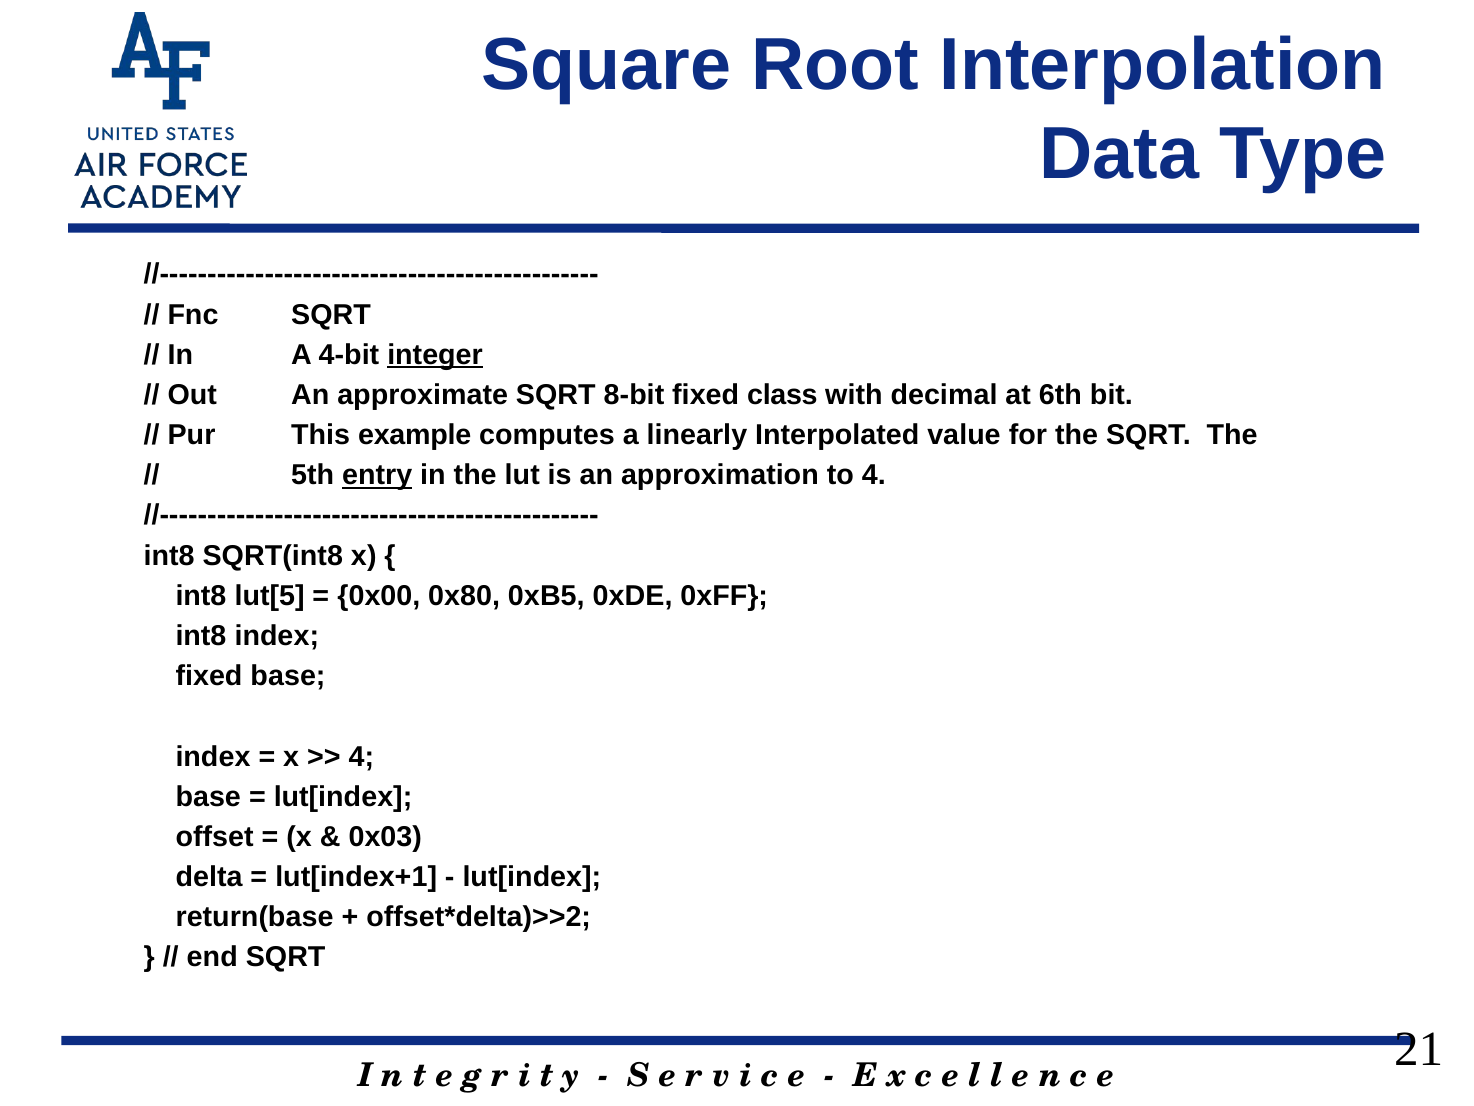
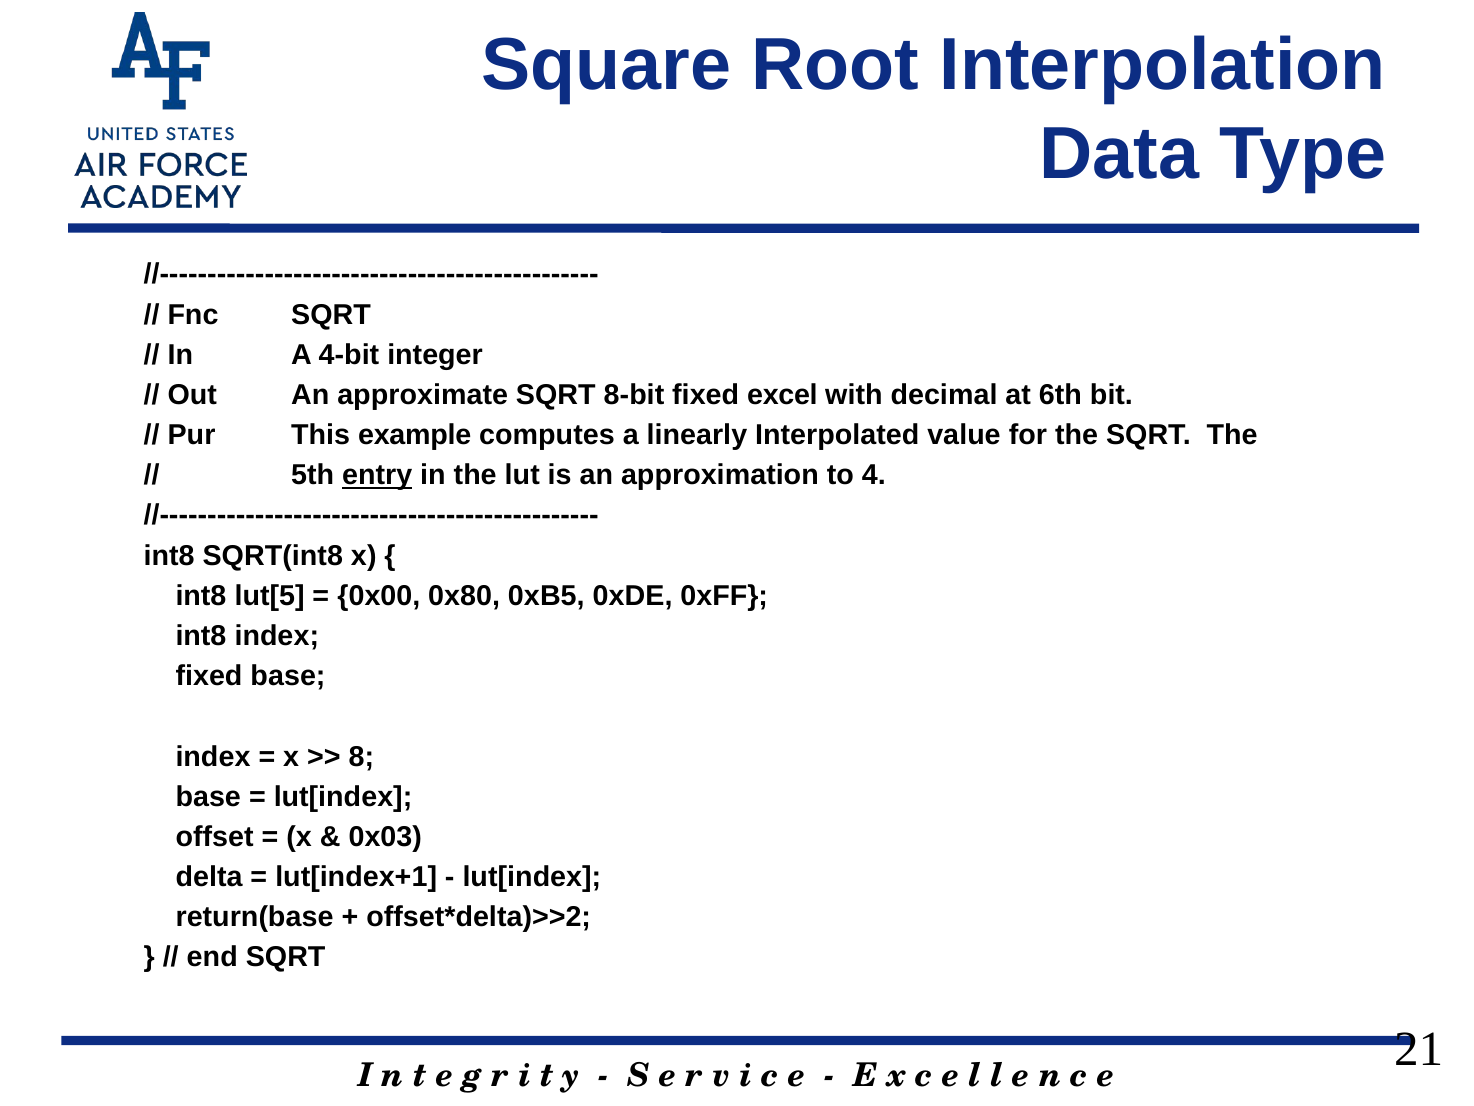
integer underline: present -> none
class: class -> excel
4 at (361, 756): 4 -> 8
